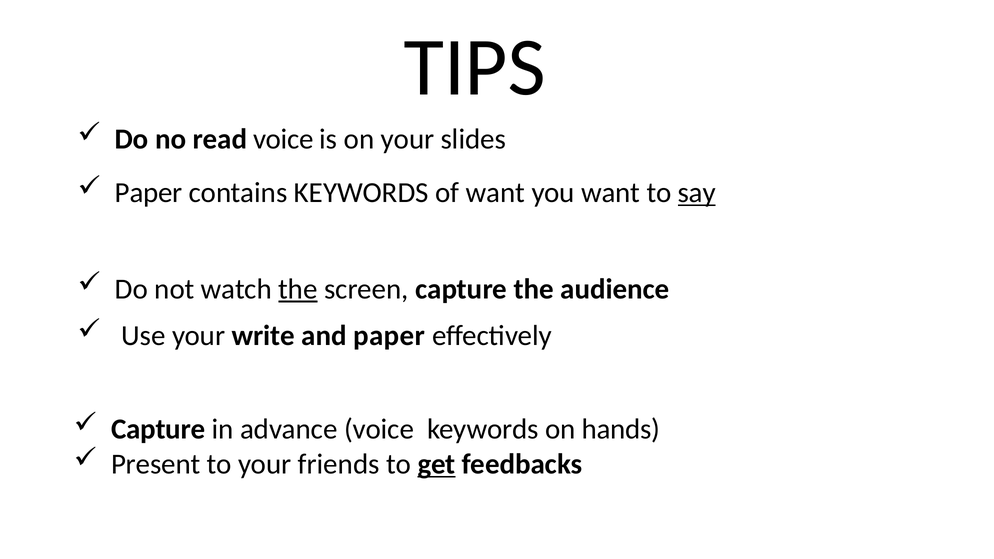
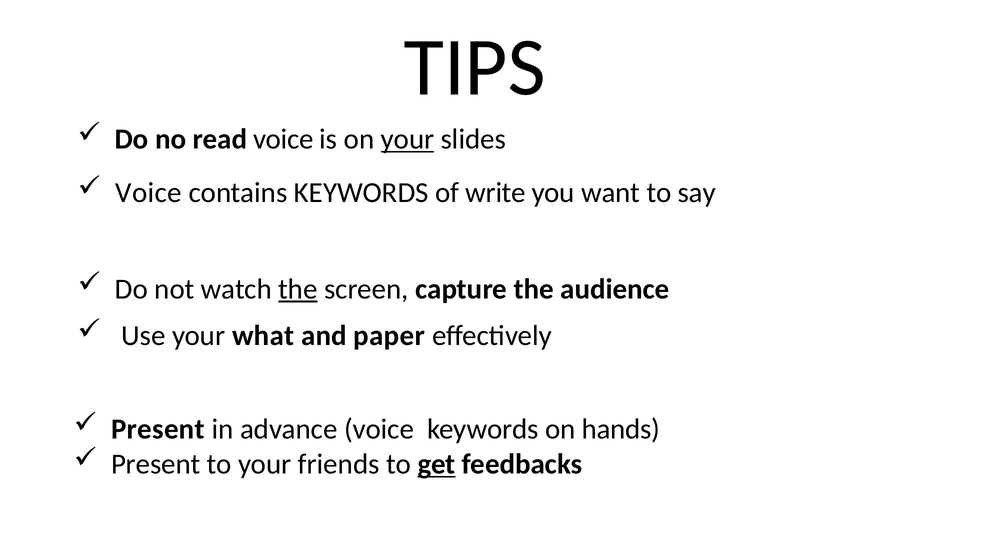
your at (408, 139) underline: none -> present
Paper at (149, 193): Paper -> Voice
of want: want -> write
say underline: present -> none
write: write -> what
Capture at (158, 430): Capture -> Present
